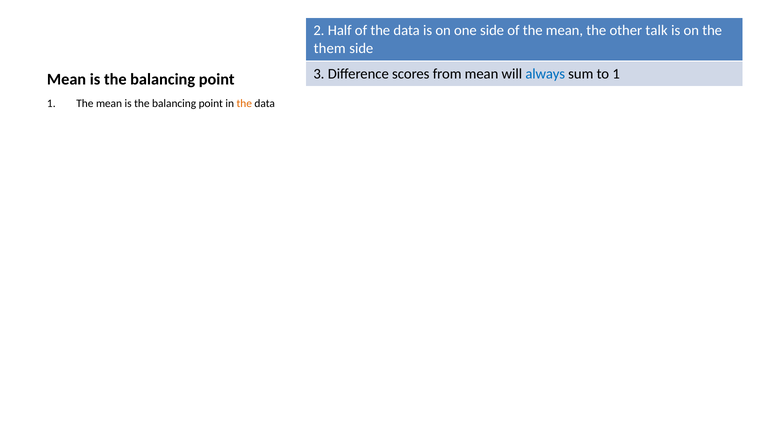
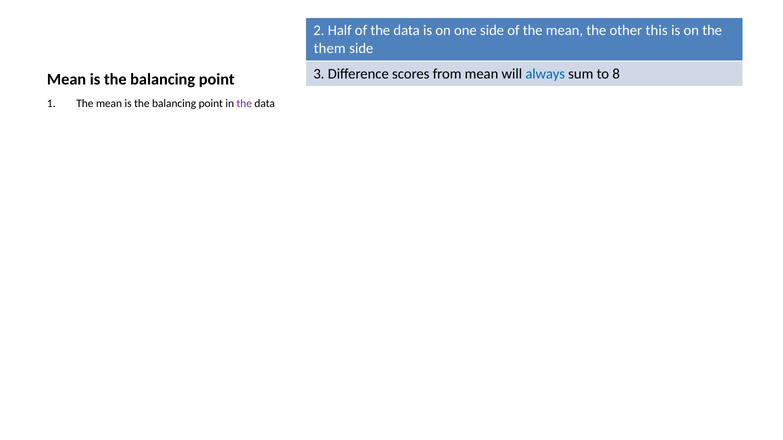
talk: talk -> this
to 1: 1 -> 8
the at (244, 104) colour: orange -> purple
